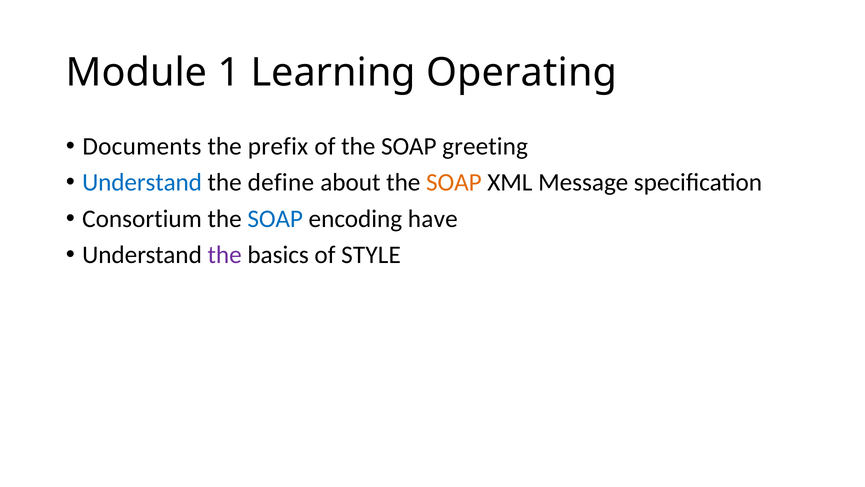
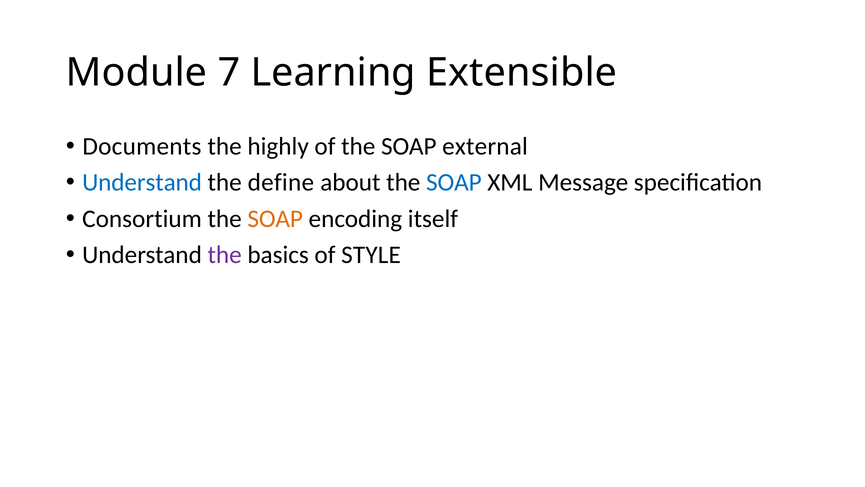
1: 1 -> 7
Operating: Operating -> Extensible
prefix: prefix -> highly
greeting: greeting -> external
SOAP at (454, 182) colour: orange -> blue
SOAP at (275, 219) colour: blue -> orange
have: have -> itself
